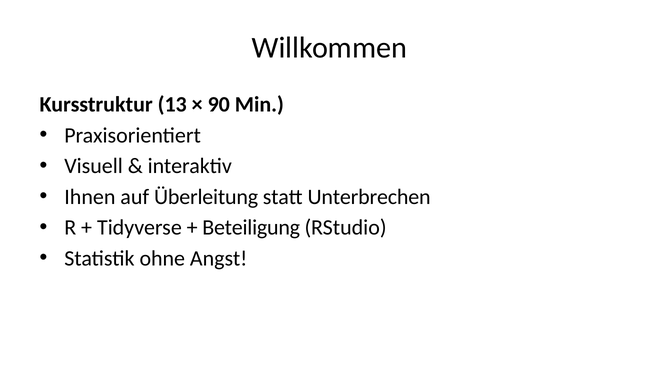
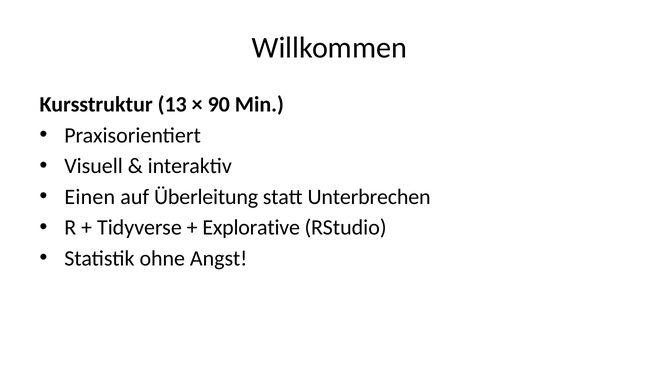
Ihnen: Ihnen -> Einen
Beteiligung: Beteiligung -> Explorative
